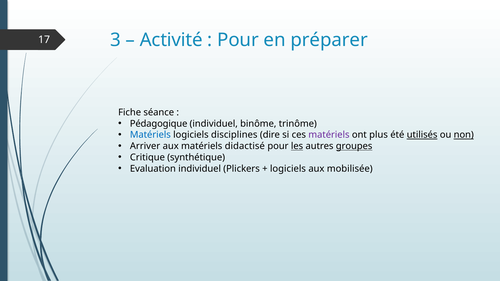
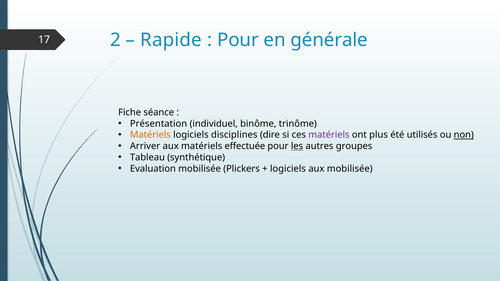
3: 3 -> 2
Activité: Activité -> Rapide
préparer: préparer -> générale
Pédagogique: Pédagogique -> Présentation
Matériels at (150, 135) colour: blue -> orange
utilisés underline: present -> none
didactisé: didactisé -> effectuée
groupes underline: present -> none
Critique: Critique -> Tableau
Evaluation individuel: individuel -> mobilisée
